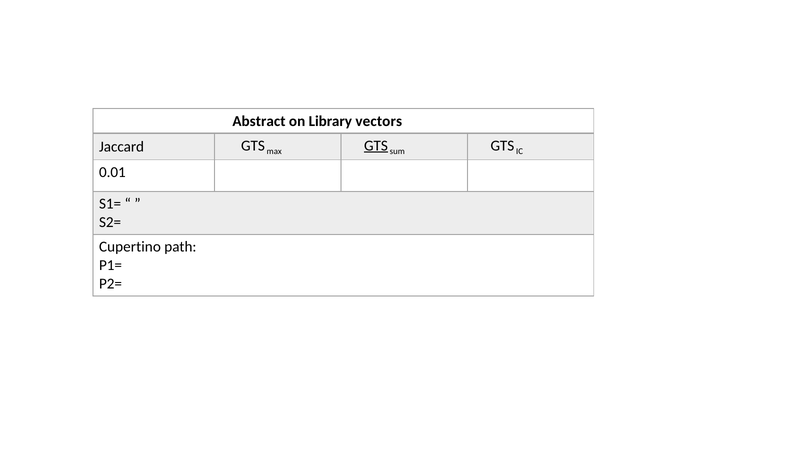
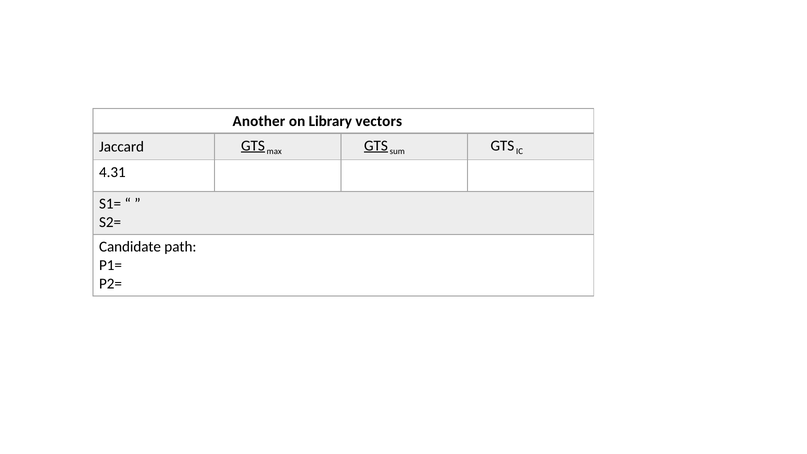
Abstract: Abstract -> Another
GTS at (253, 146) underline: none -> present
0.01: 0.01 -> 4.31
Cupertino: Cupertino -> Candidate
